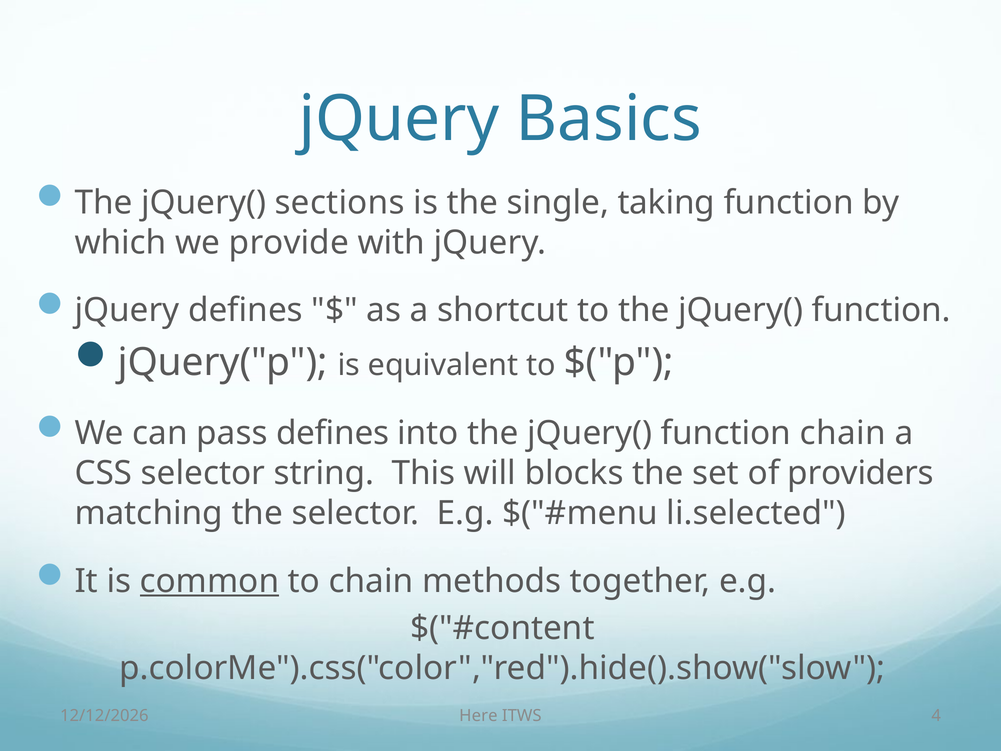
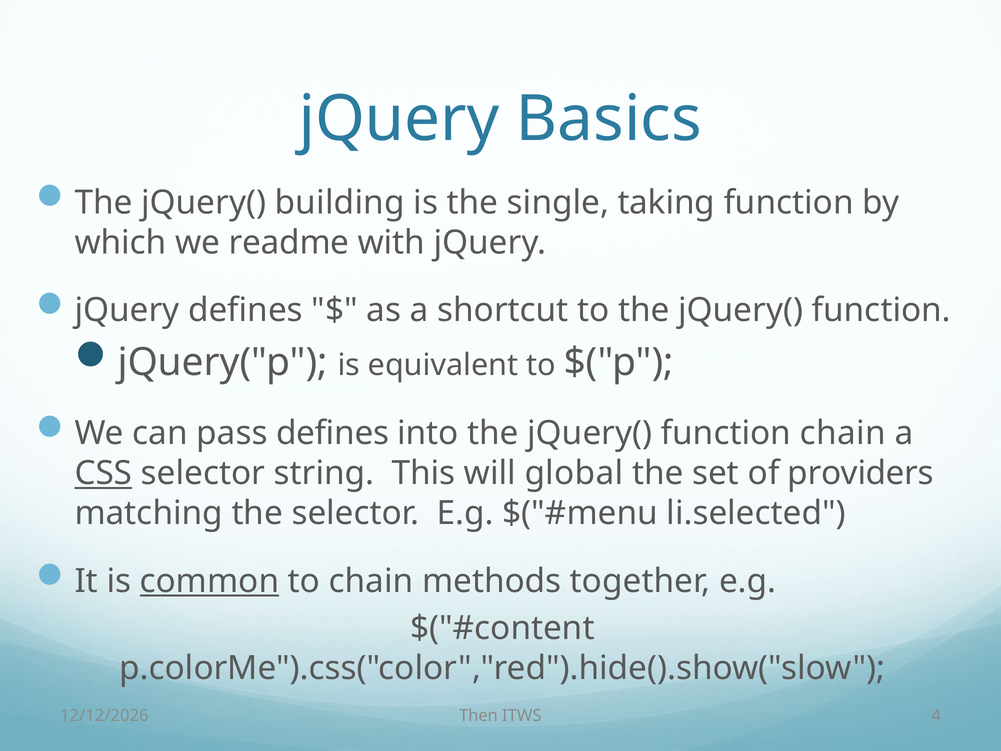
sections: sections -> building
provide: provide -> readme
CSS underline: none -> present
blocks: blocks -> global
Here: Here -> Then
